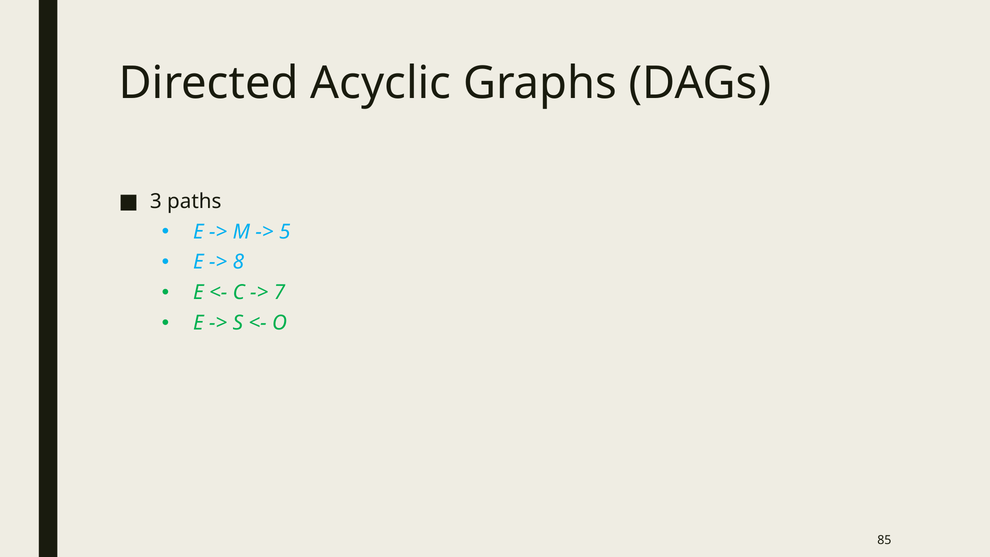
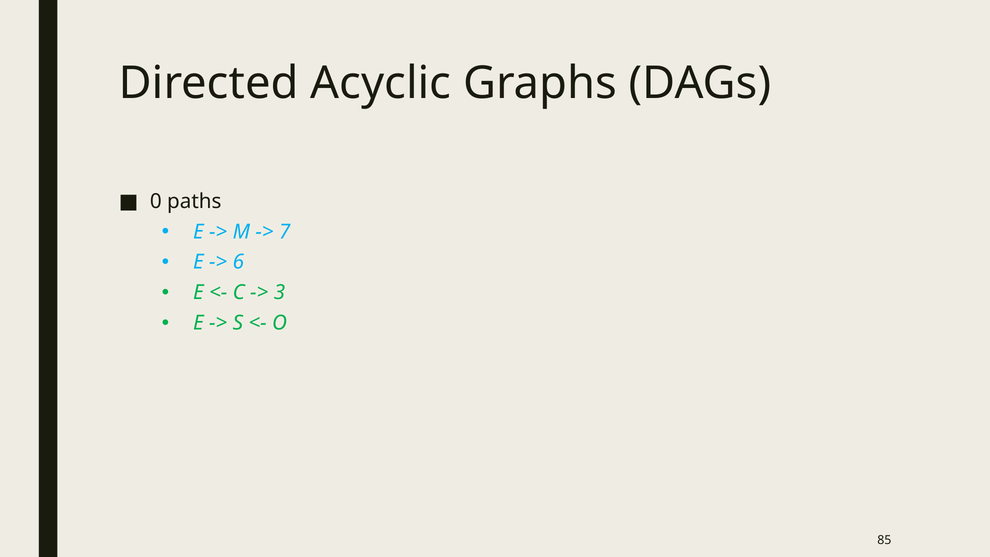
3: 3 -> 0
5: 5 -> 7
8: 8 -> 6
7: 7 -> 3
